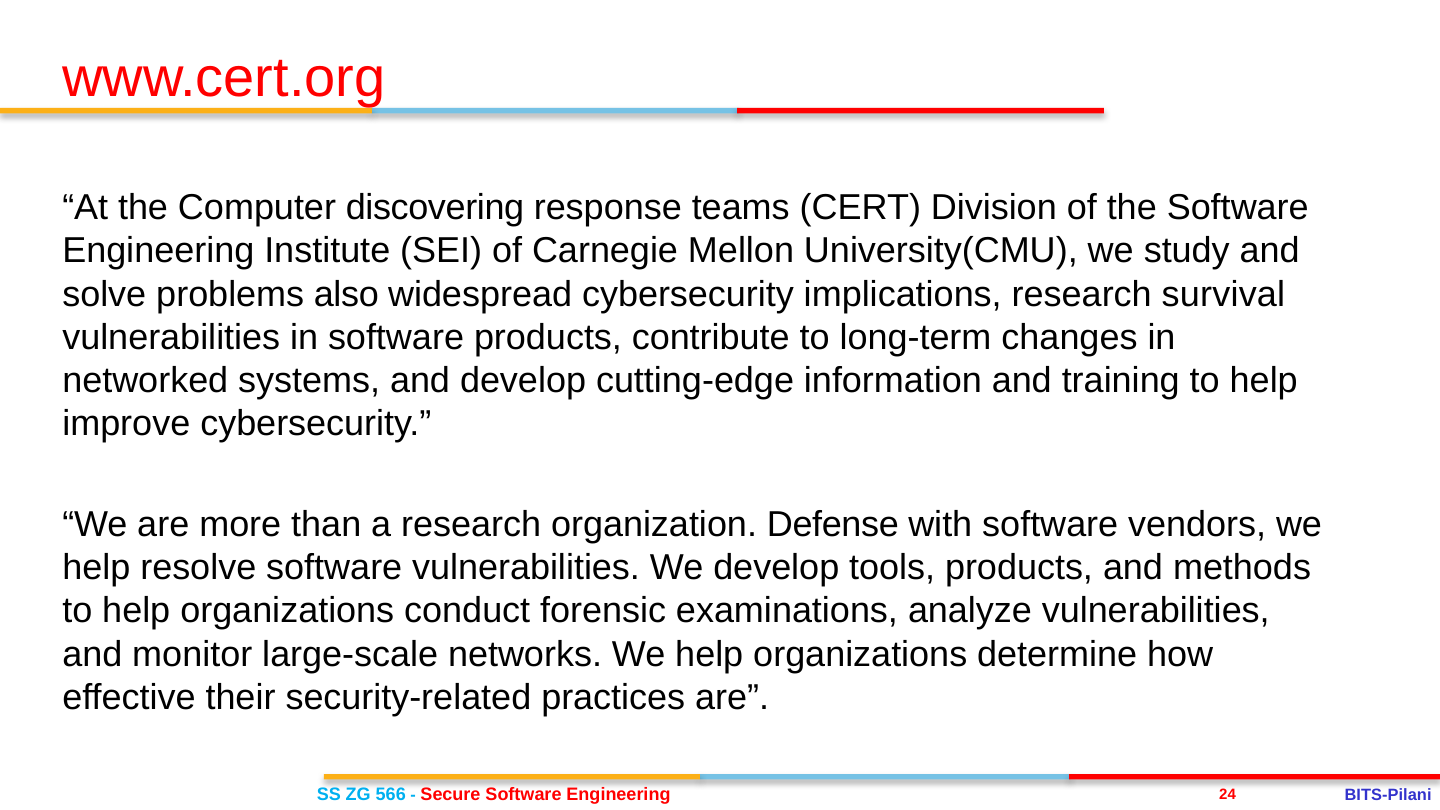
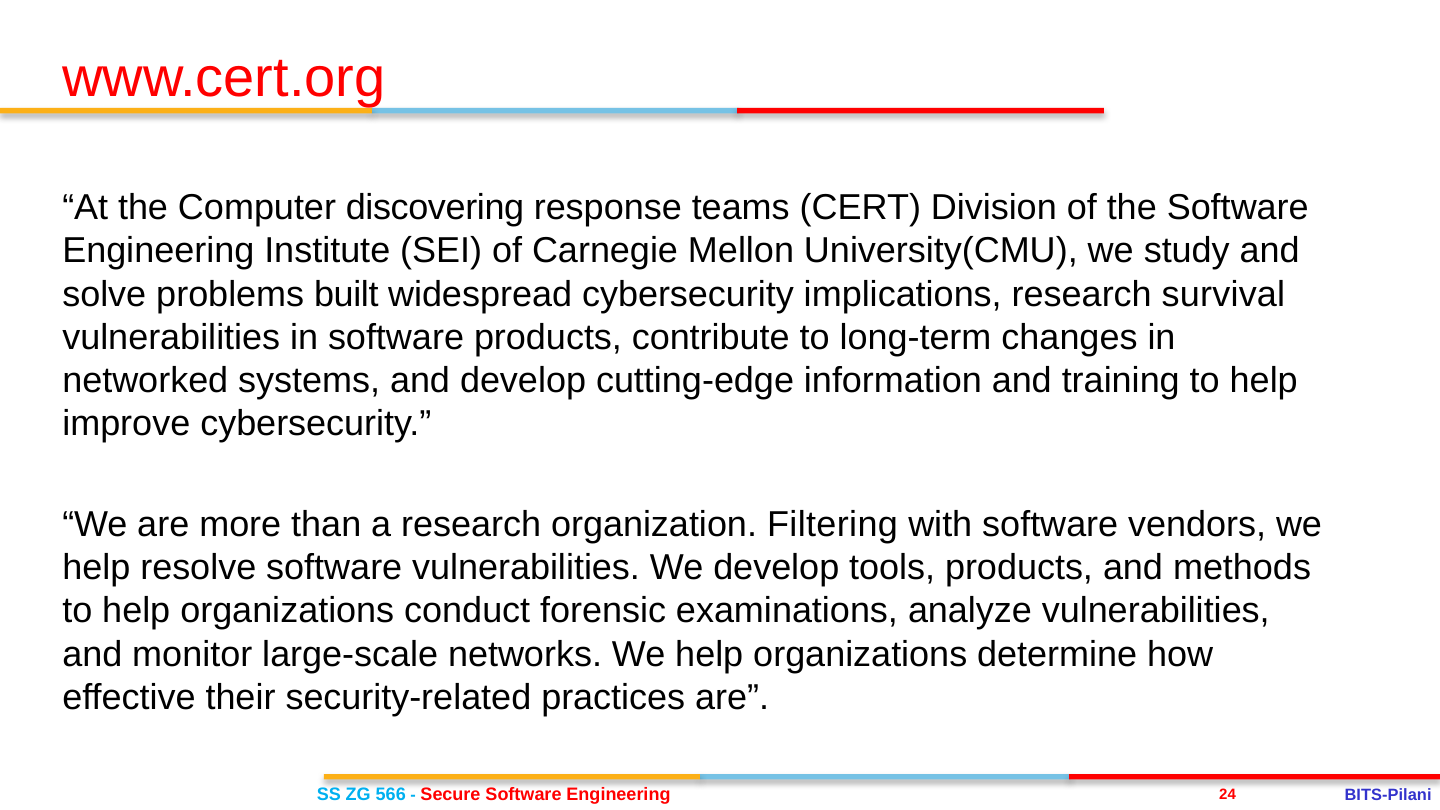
also: also -> built
Defense: Defense -> Filtering
